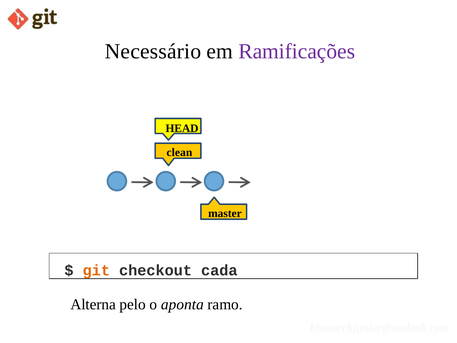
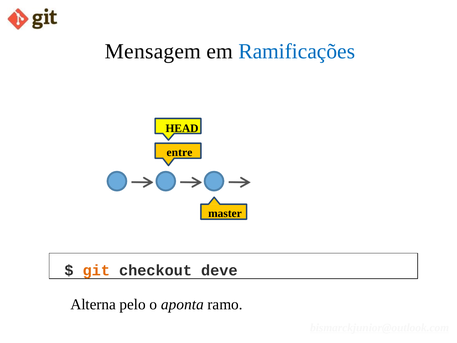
Necessário: Necessário -> Mensagem
Ramificações colour: purple -> blue
clean: clean -> entre
cada: cada -> deve
